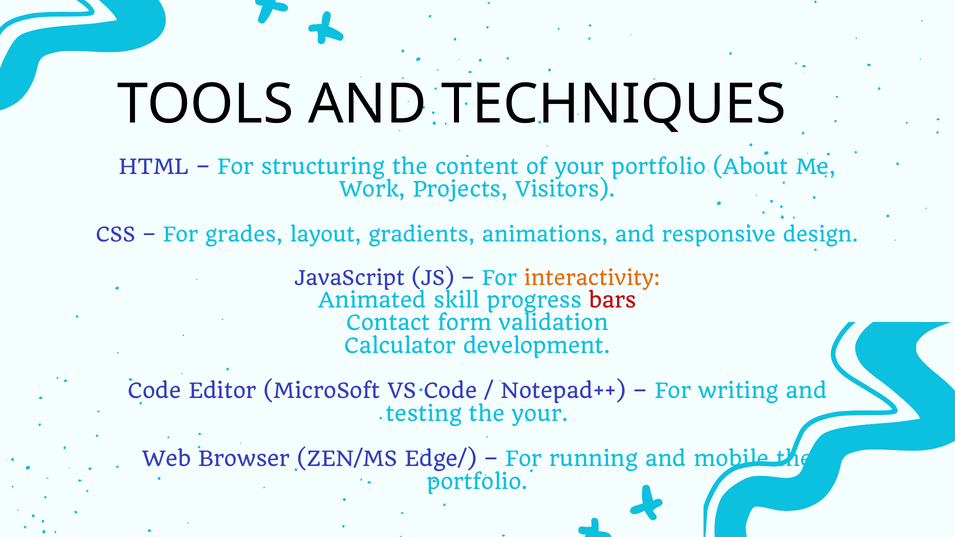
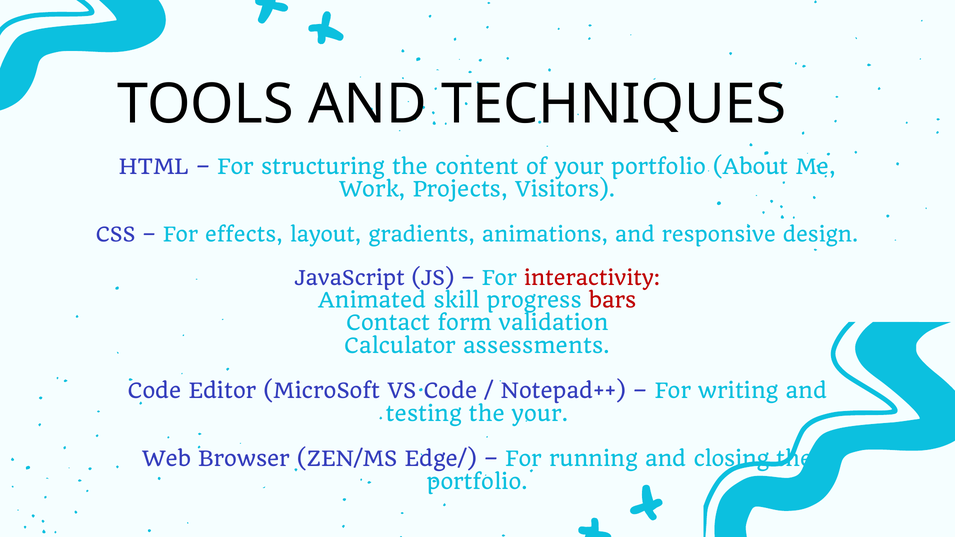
grades: grades -> effects
interactivity colour: orange -> red
development: development -> assessments
mobile: mobile -> closing
